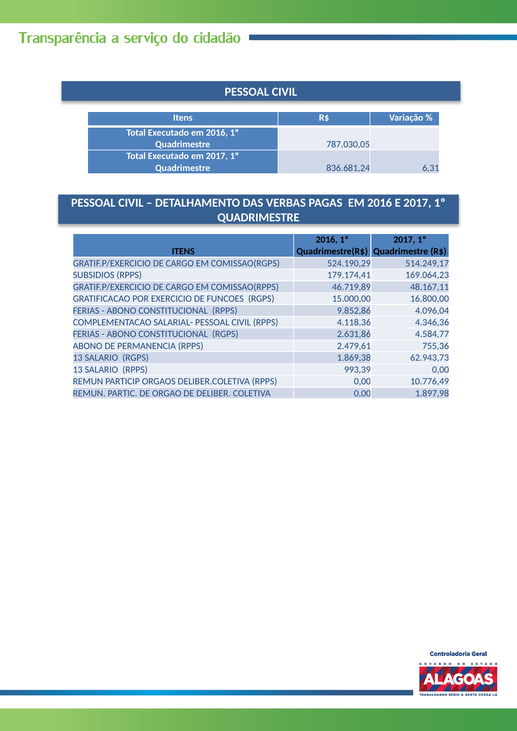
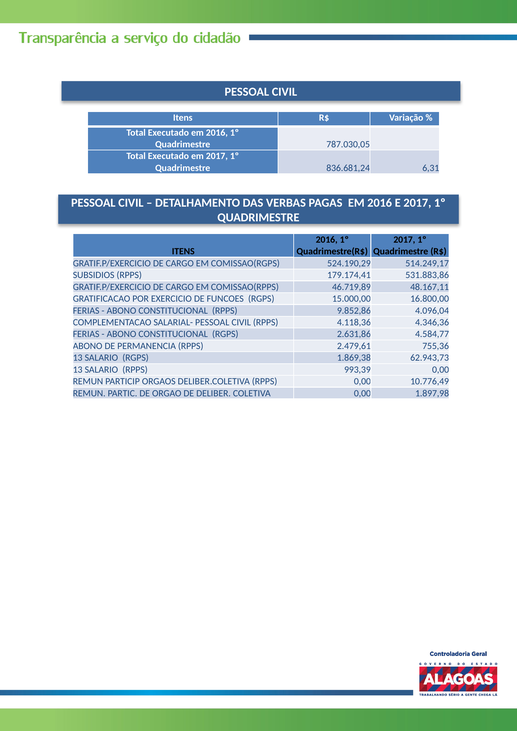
169.064,23: 169.064,23 -> 531.883,86
